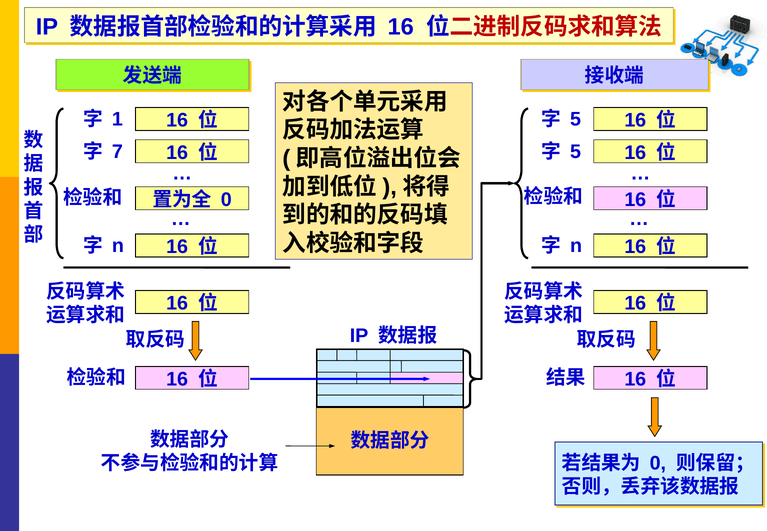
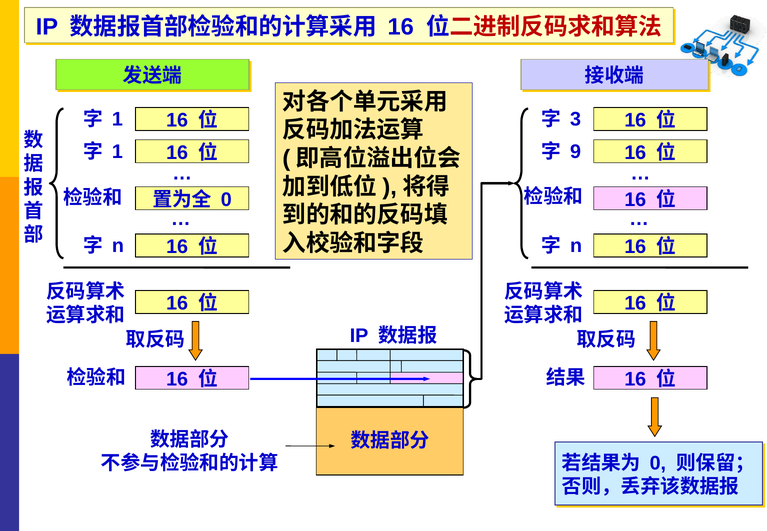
5 at (576, 119): 5 -> 3
7 at (117, 152): 7 -> 1
5 at (576, 152): 5 -> 9
